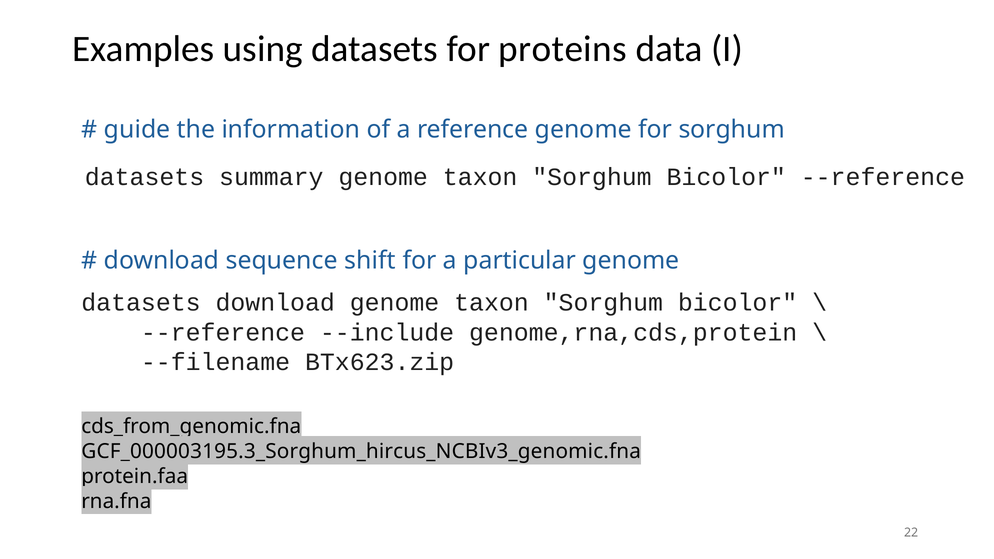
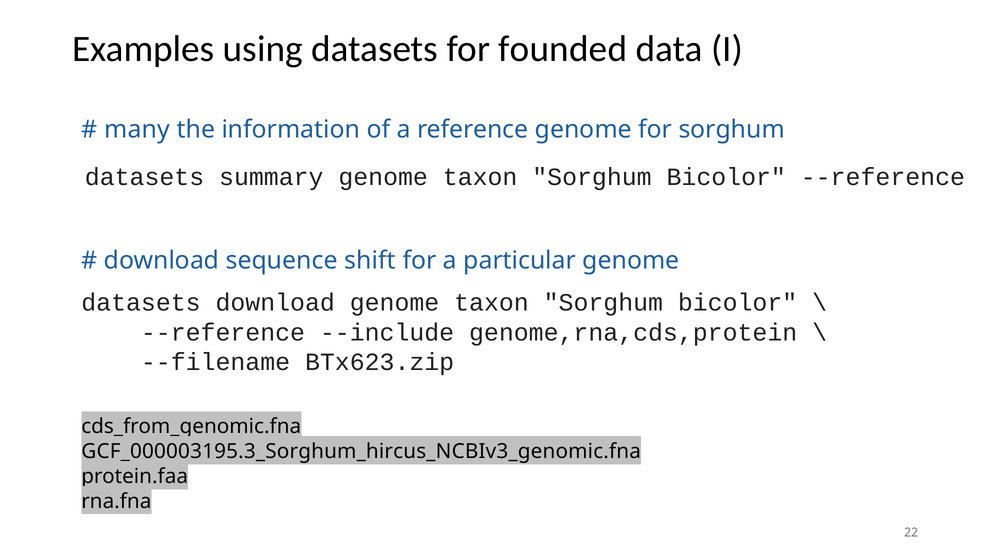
proteins: proteins -> founded
guide: guide -> many
